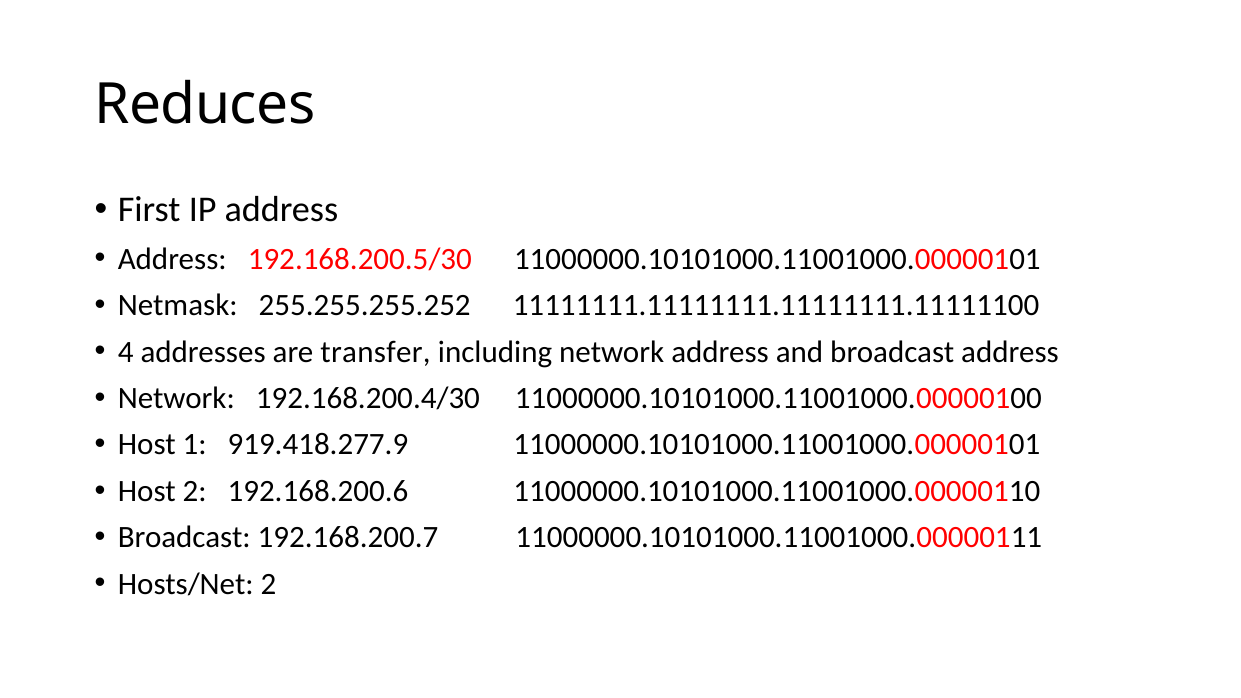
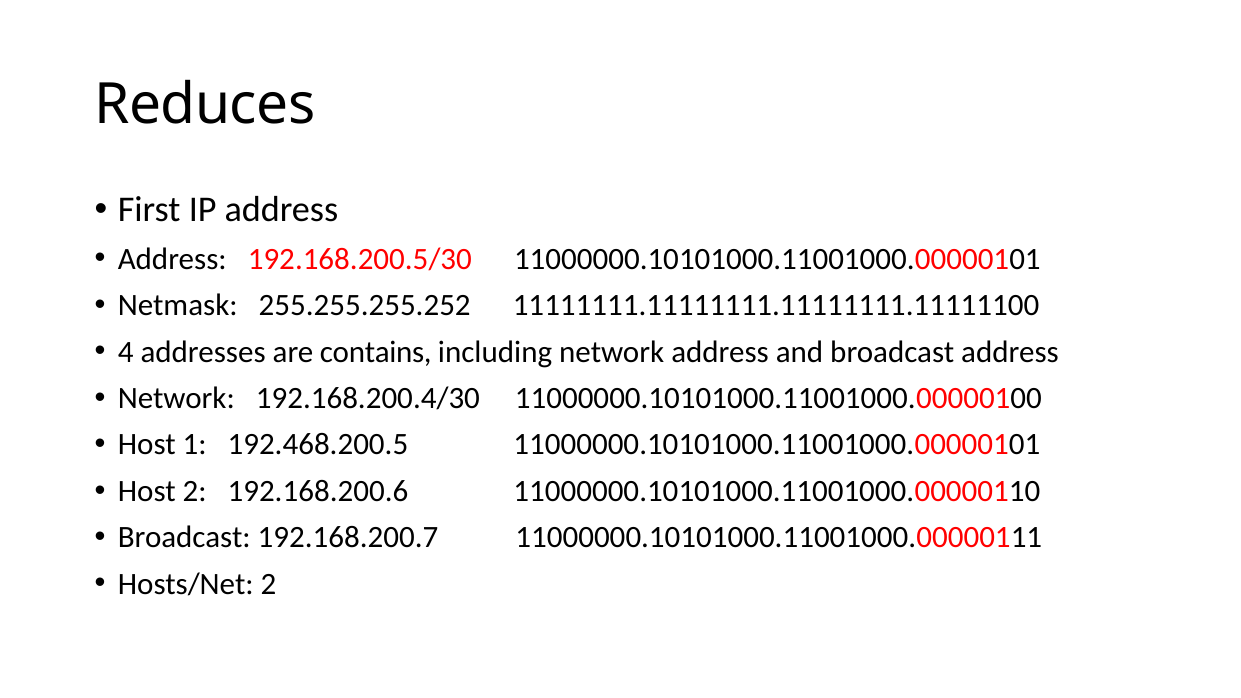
transfer: transfer -> contains
919.418.277.9: 919.418.277.9 -> 192.468.200.5
